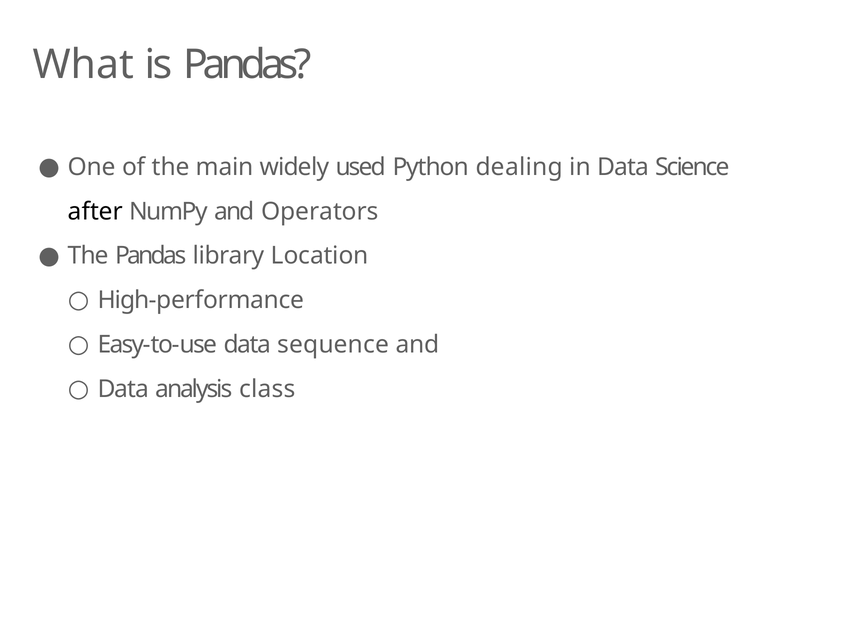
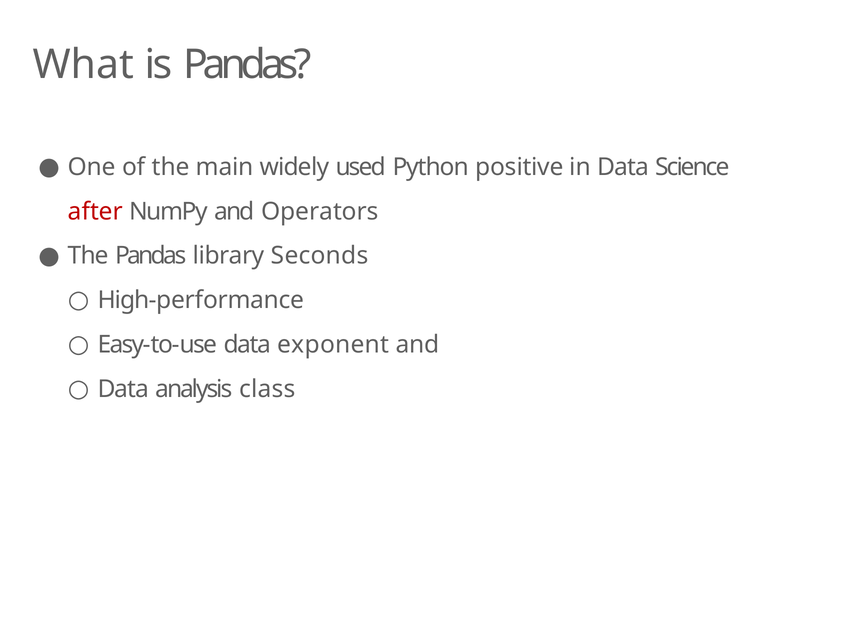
dealing: dealing -> positive
after colour: black -> red
Location: Location -> Seconds
sequence: sequence -> exponent
